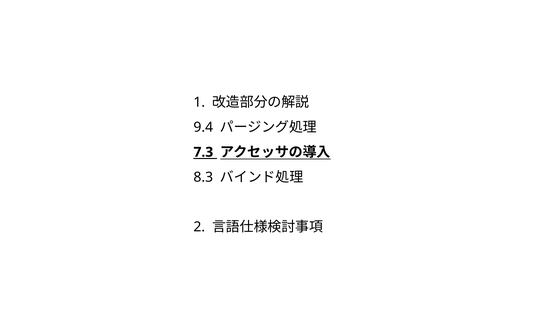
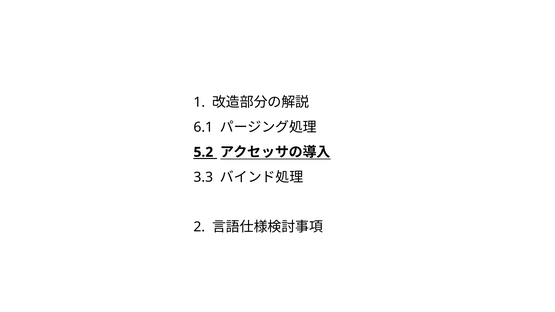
9.4: 9.4 -> 6.1
7.3: 7.3 -> 5.2
8.3: 8.3 -> 3.3
